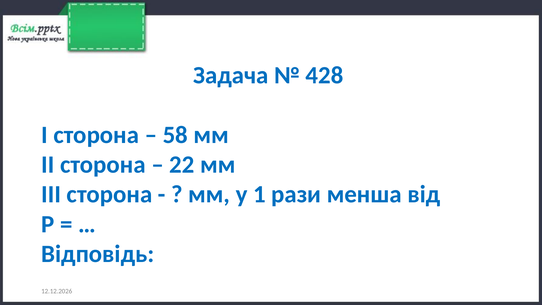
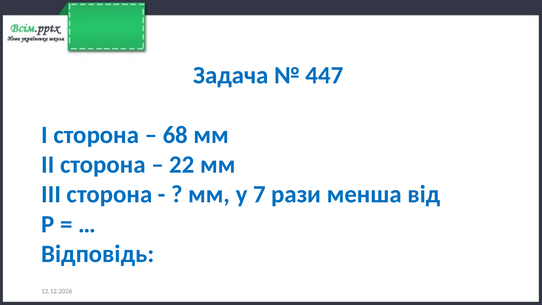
428: 428 -> 447
58: 58 -> 68
1: 1 -> 7
